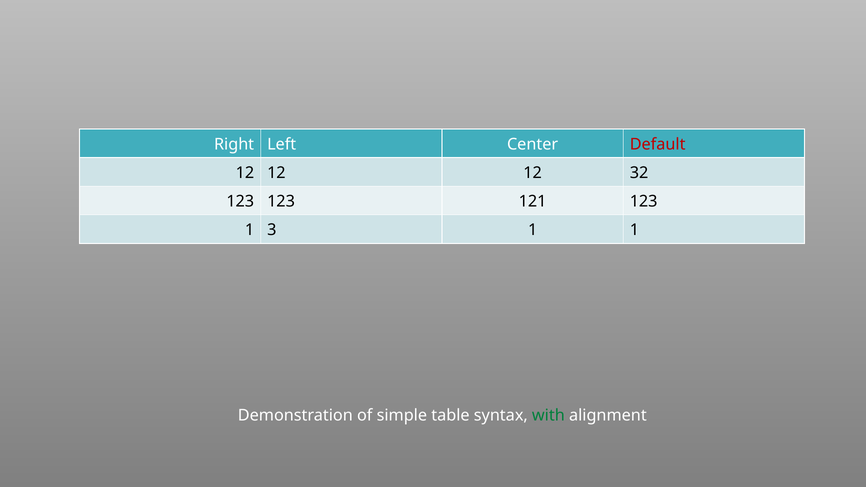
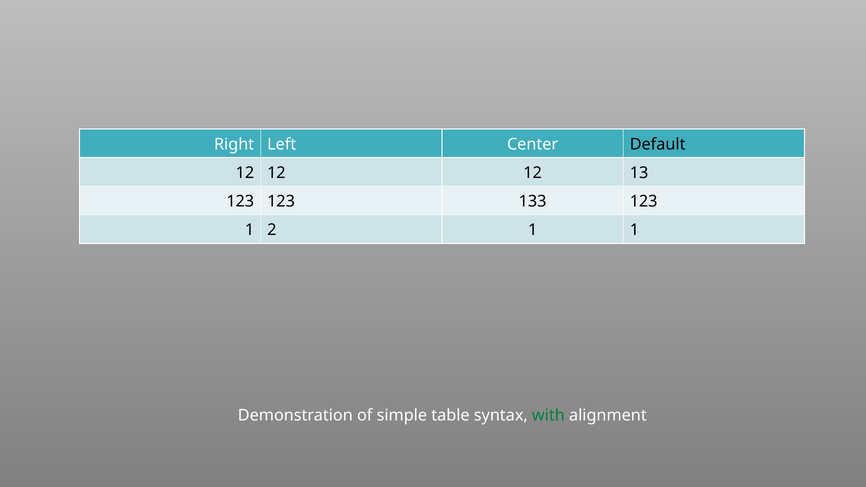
Default colour: red -> black
32: 32 -> 13
121: 121 -> 133
3: 3 -> 2
